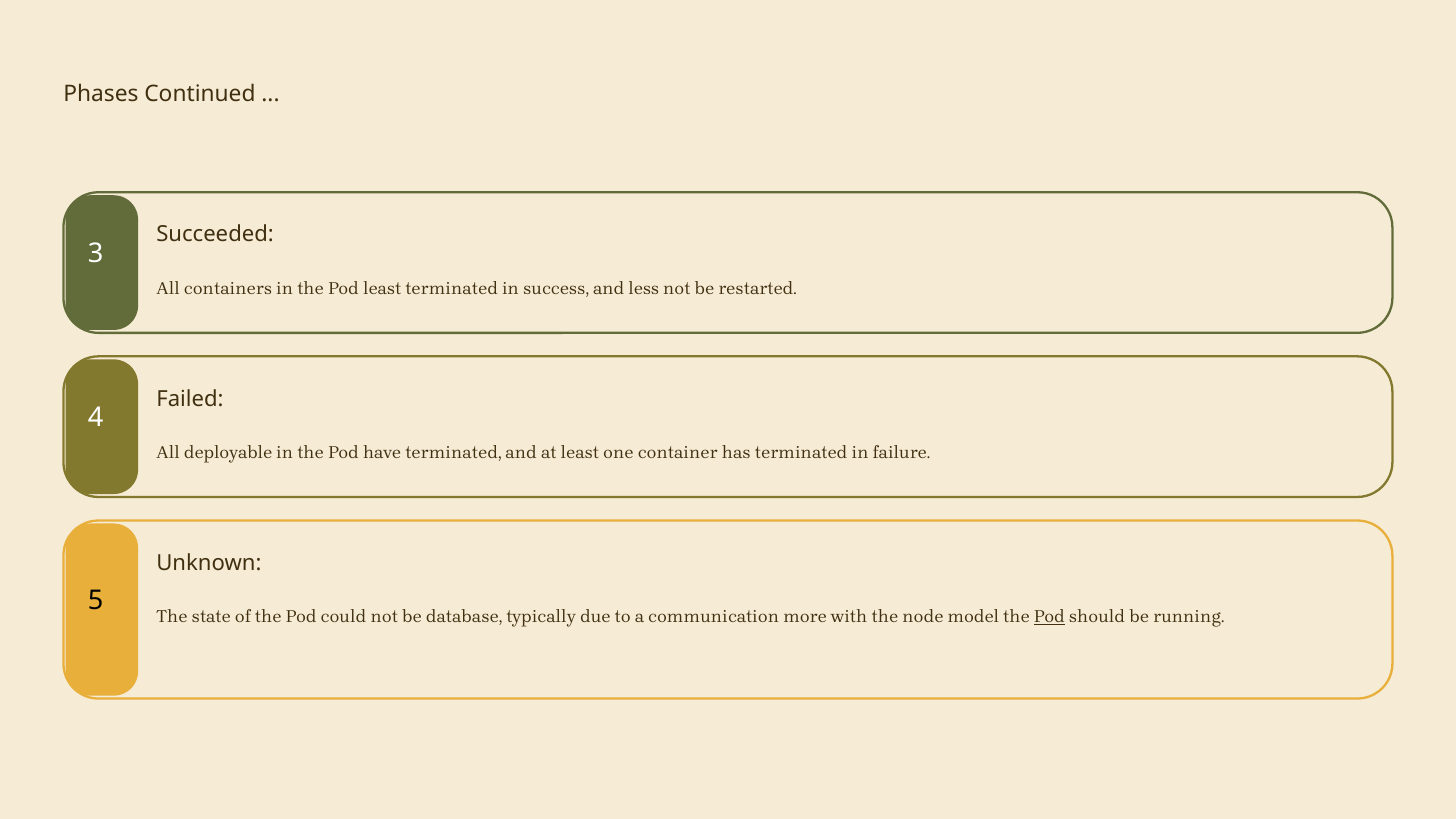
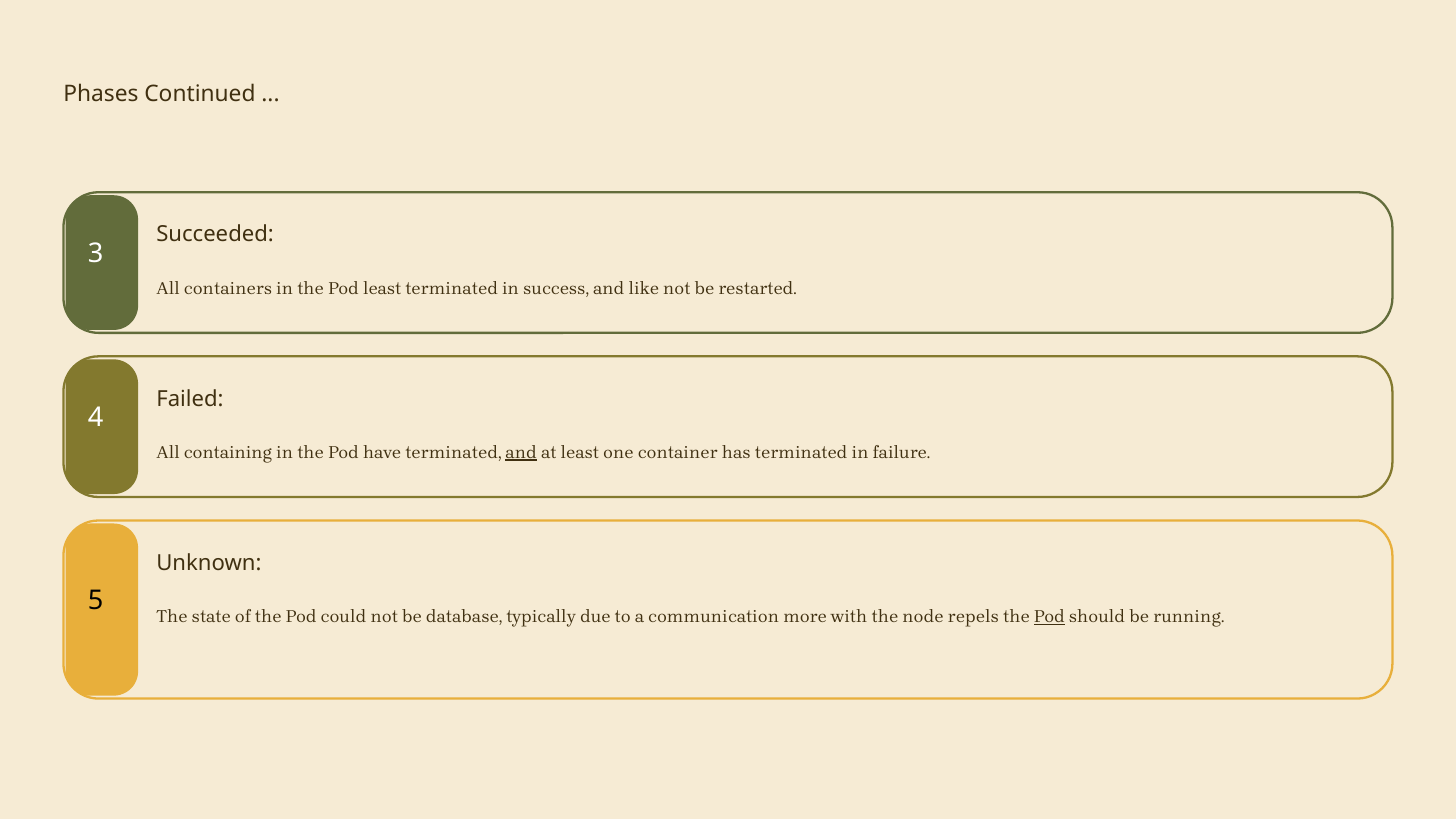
less: less -> like
deployable: deployable -> containing
and at (521, 452) underline: none -> present
model: model -> repels
